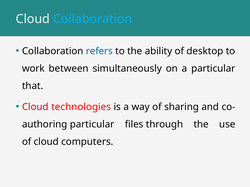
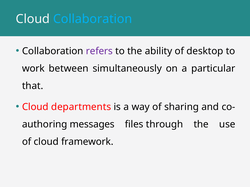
refers colour: blue -> purple
technologies: technologies -> departments
particular at (92, 125): particular -> messages
computers: computers -> framework
